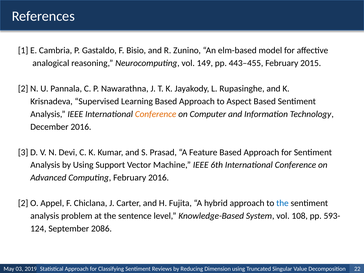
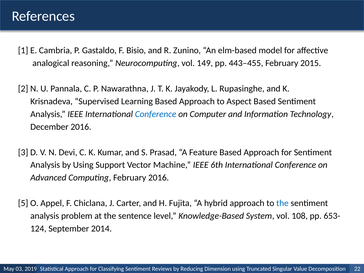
Conference at (156, 114) colour: orange -> blue
2 at (23, 203): 2 -> 5
593-: 593- -> 653-
2086: 2086 -> 2014
